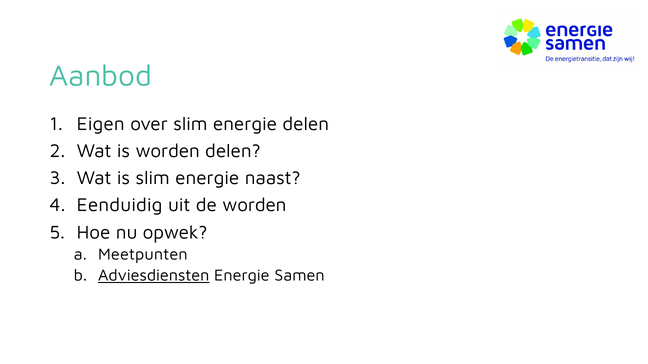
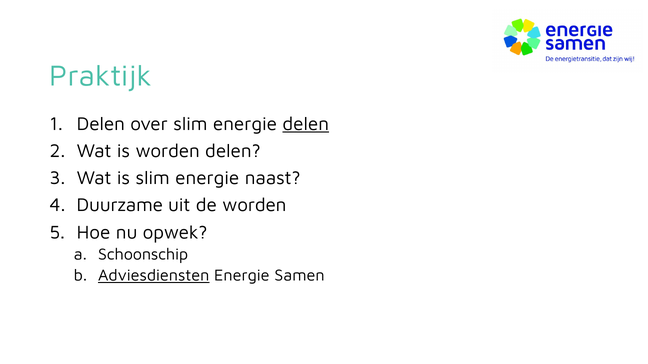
Aanbod: Aanbod -> Praktijk
Eigen at (101, 124): Eigen -> Delen
delen at (306, 124) underline: none -> present
Eenduidig: Eenduidig -> Duurzame
Meetpunten: Meetpunten -> Schoonschip
